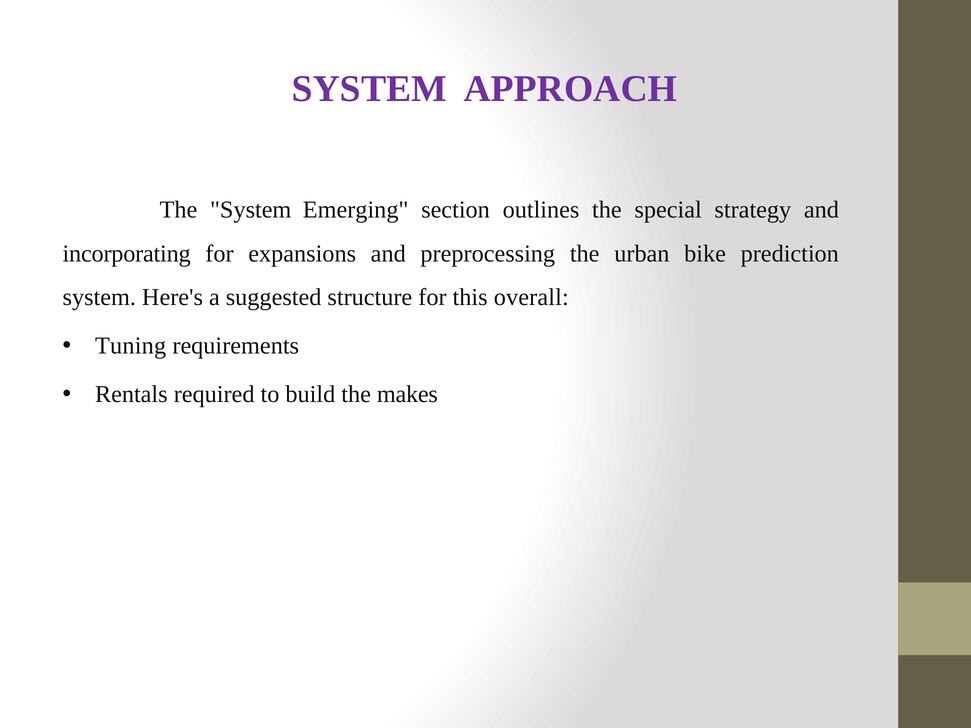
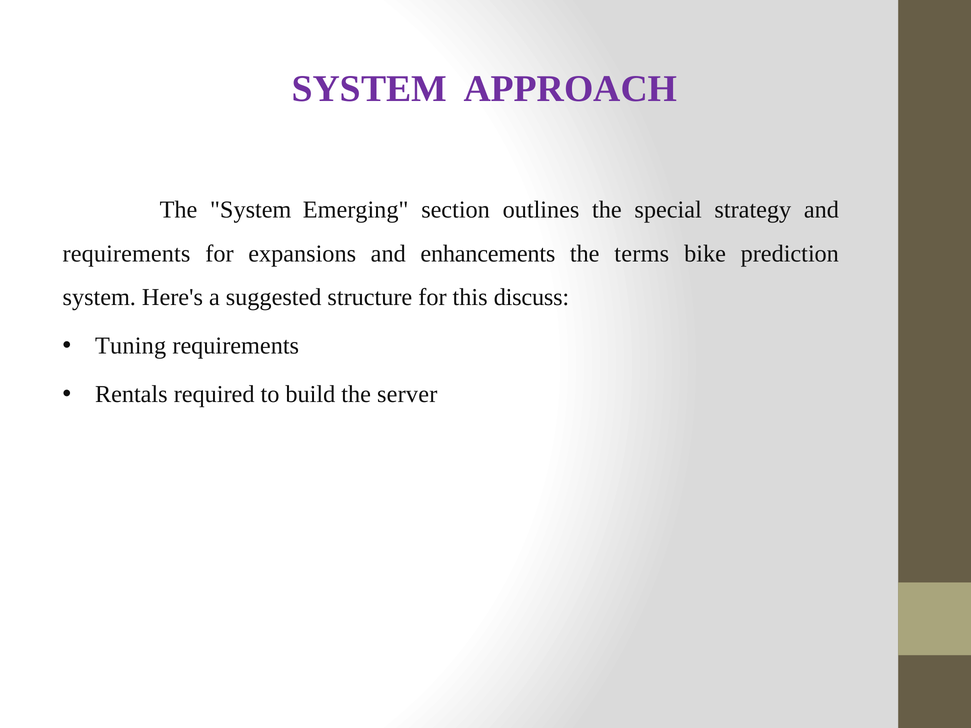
incorporating at (127, 254): incorporating -> requirements
preprocessing: preprocessing -> enhancements
urban: urban -> terms
overall: overall -> discuss
makes: makes -> server
